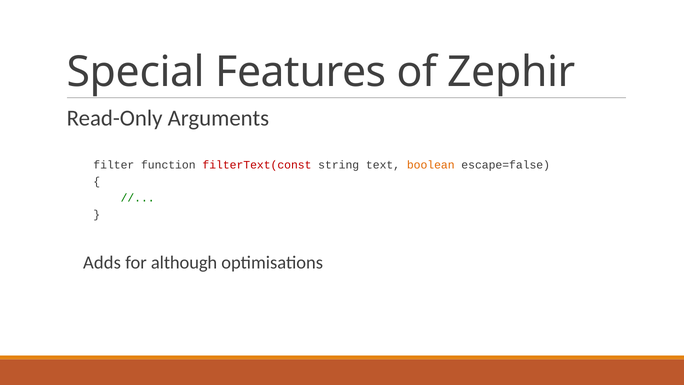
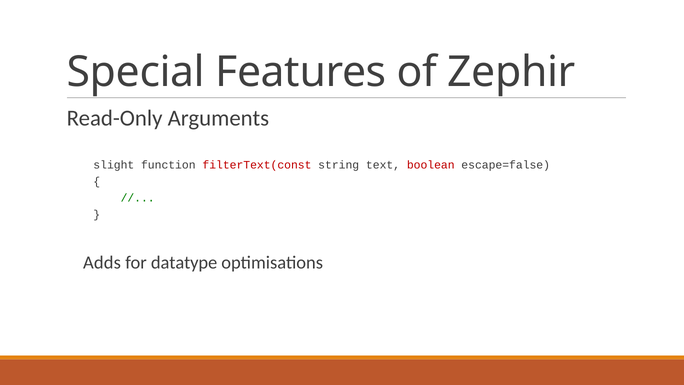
filter: filter -> slight
boolean colour: orange -> red
although: although -> datatype
